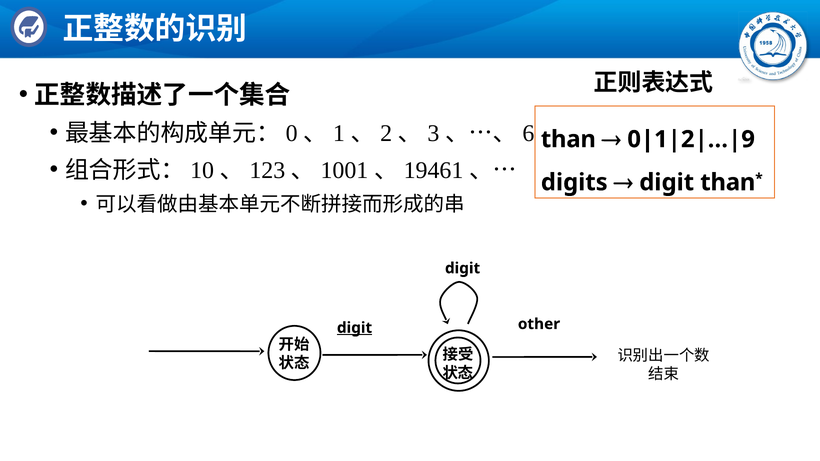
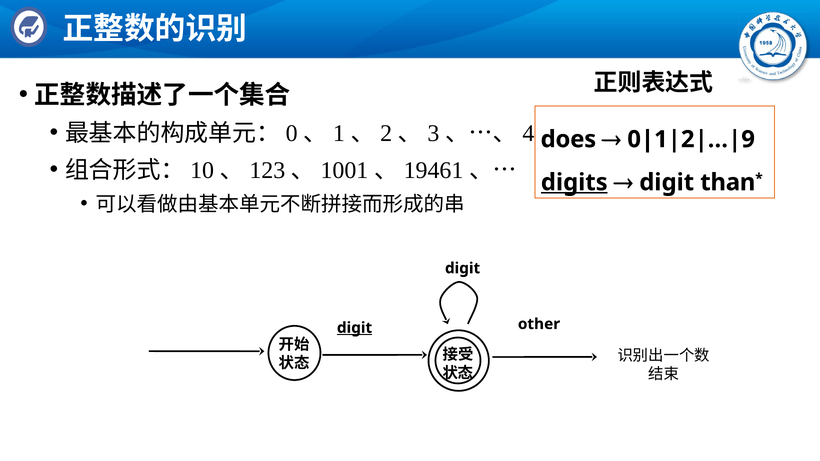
6: 6 -> 4
than at (568, 139): than -> does
digits underline: none -> present
